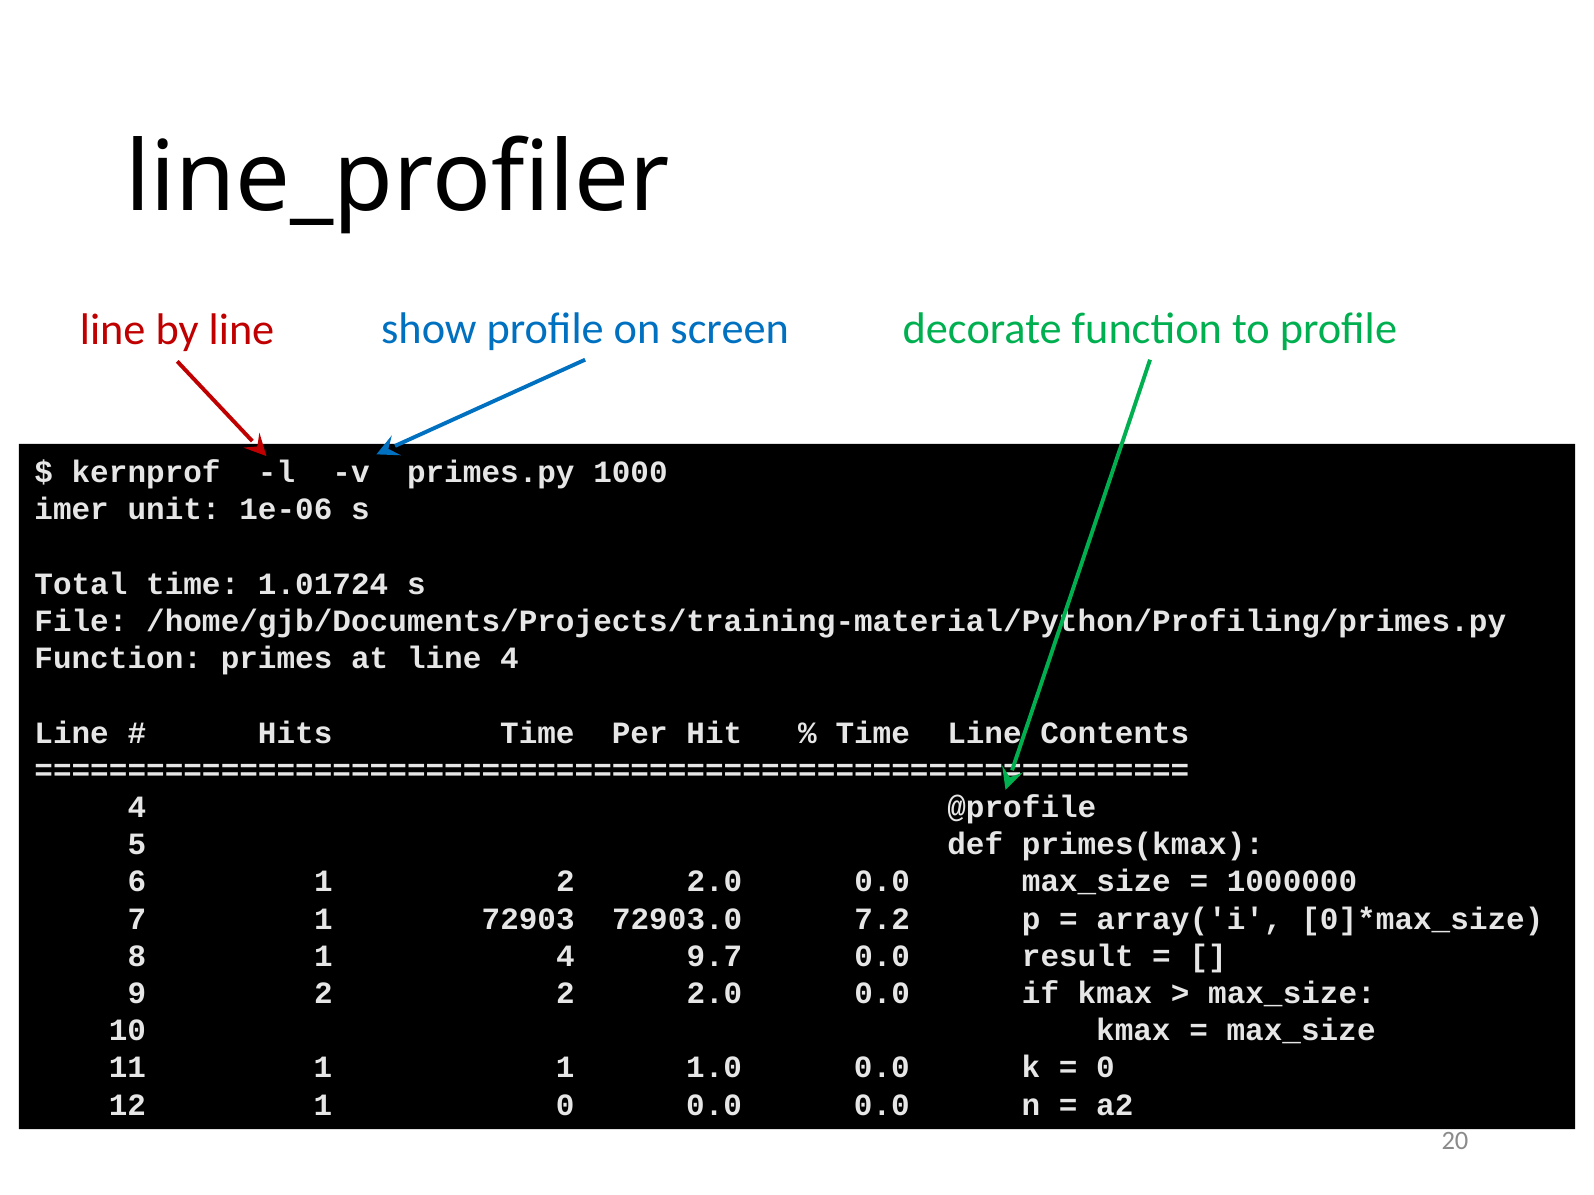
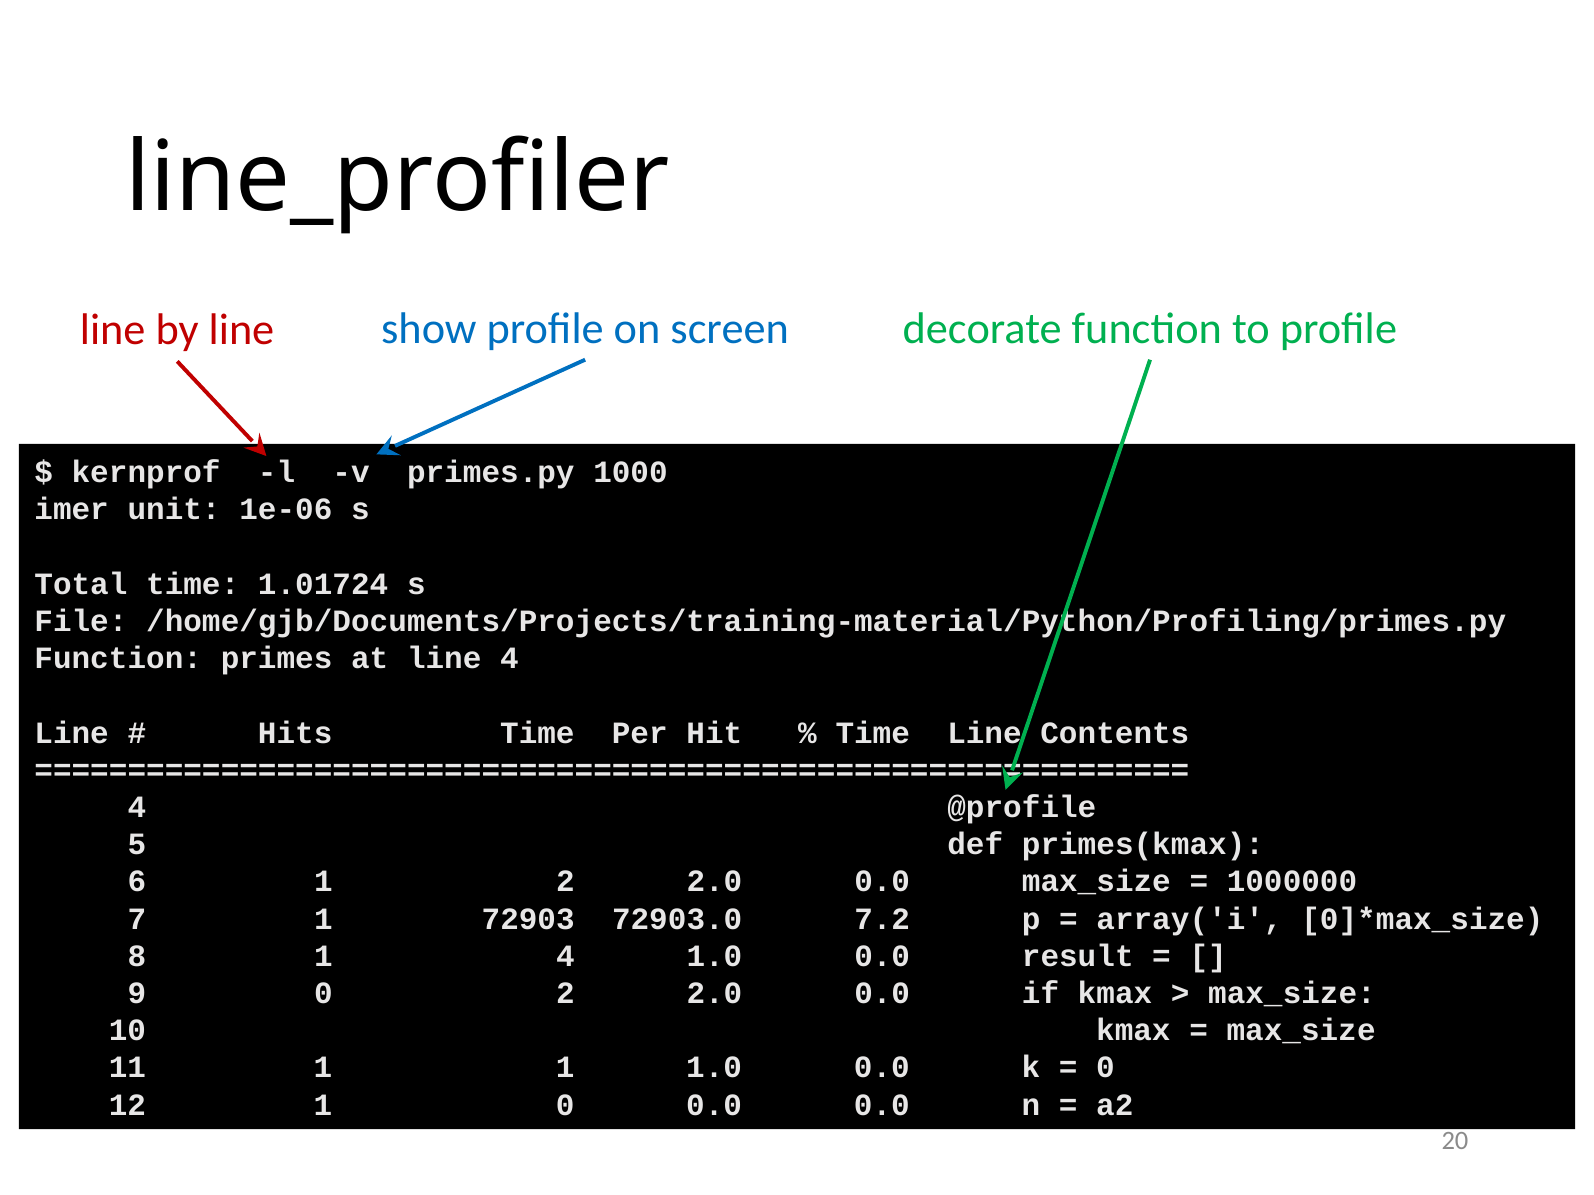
4 9.7: 9.7 -> 1.0
9 2: 2 -> 0
